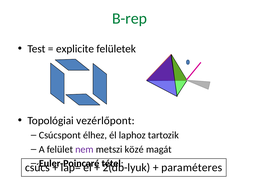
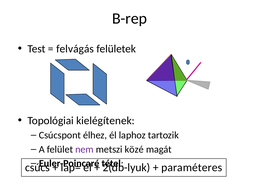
B-rep colour: green -> black
explicite: explicite -> felvágás
vezérlőpont: vezérlőpont -> kielégítenek
